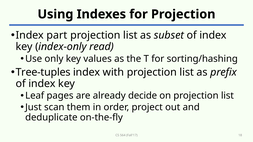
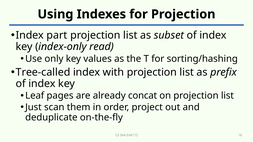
Tree-tuples: Tree-tuples -> Tree-called
decide: decide -> concat
